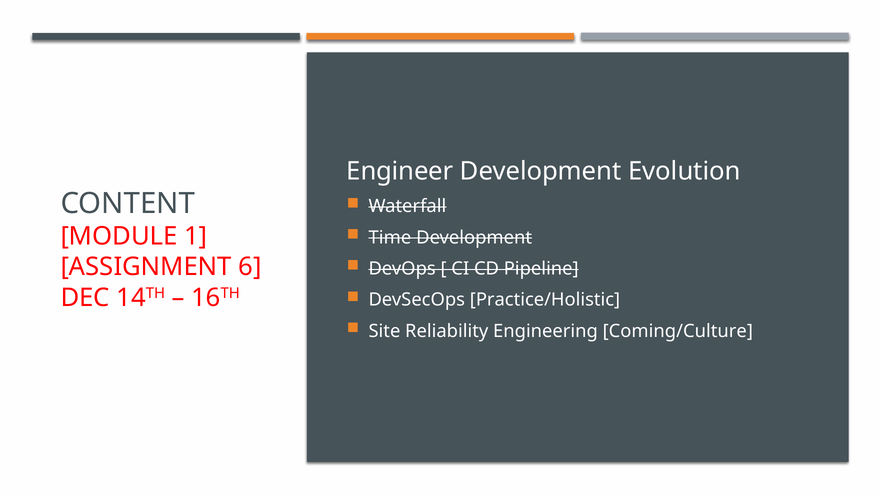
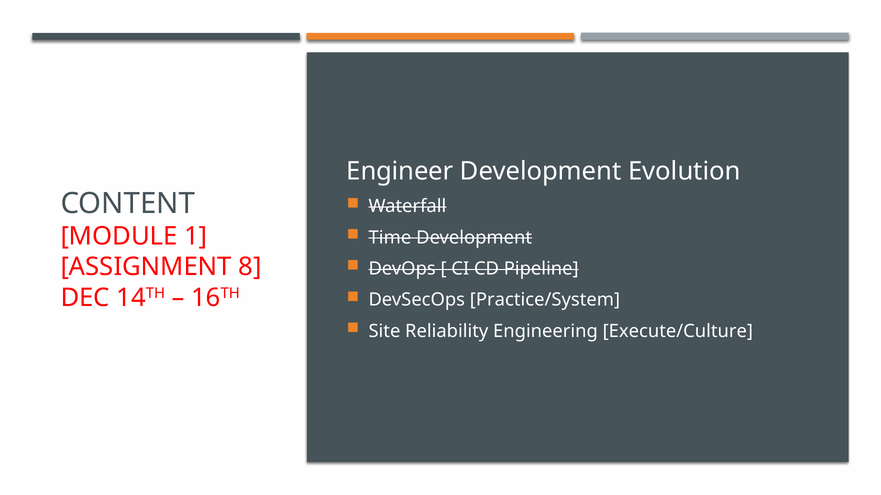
6: 6 -> 8
Practice/Holistic: Practice/Holistic -> Practice/System
Coming/Culture: Coming/Culture -> Execute/Culture
